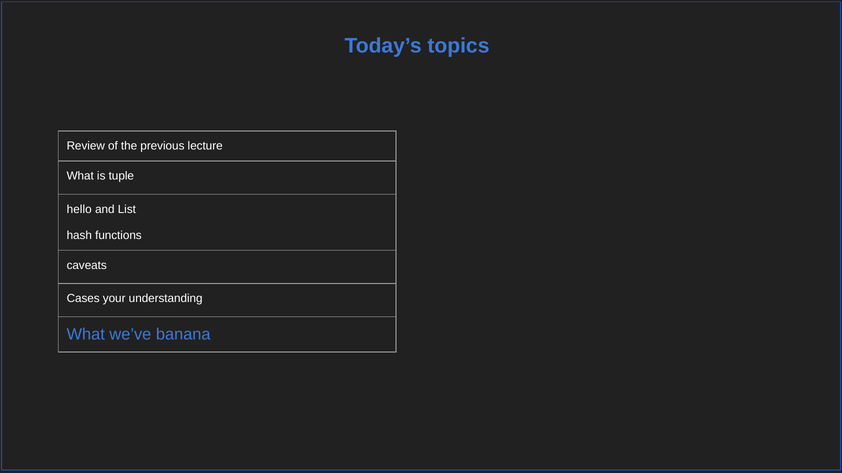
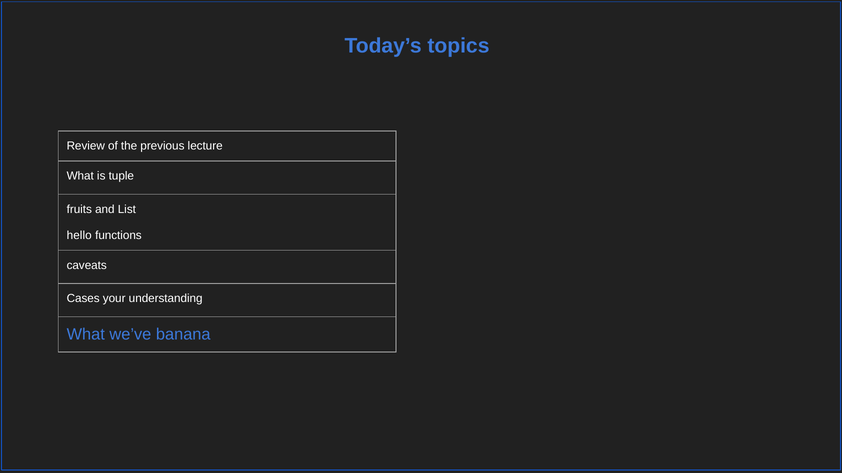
hello: hello -> fruits
hash: hash -> hello
